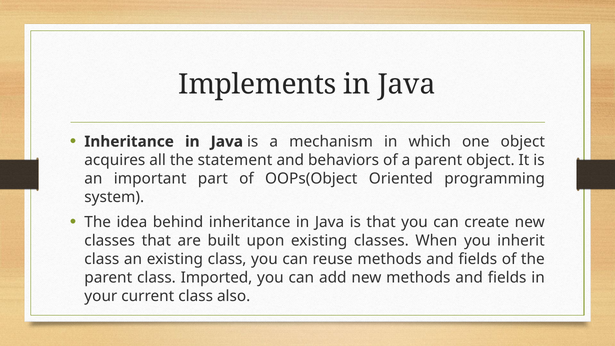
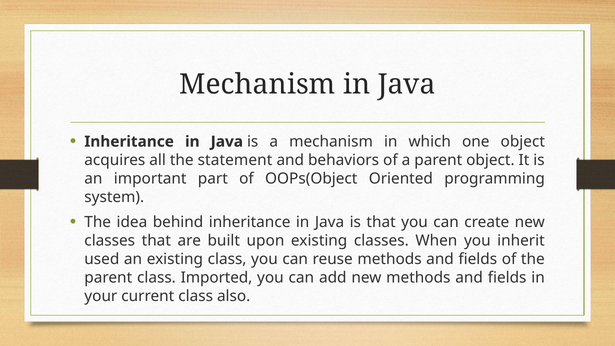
Implements at (258, 84): Implements -> Mechanism
class at (102, 259): class -> used
